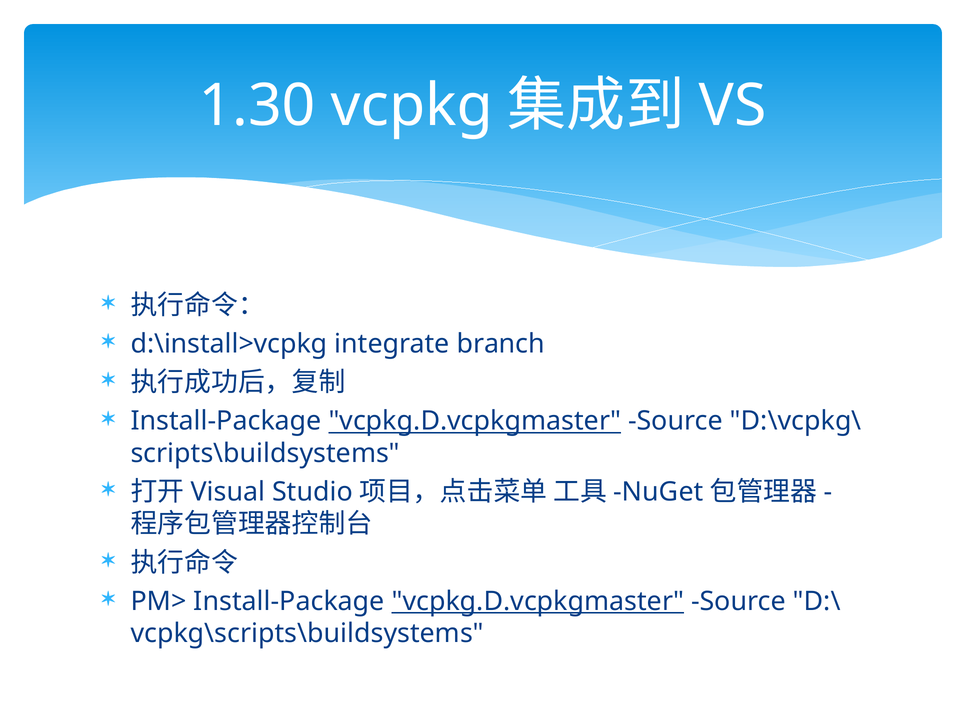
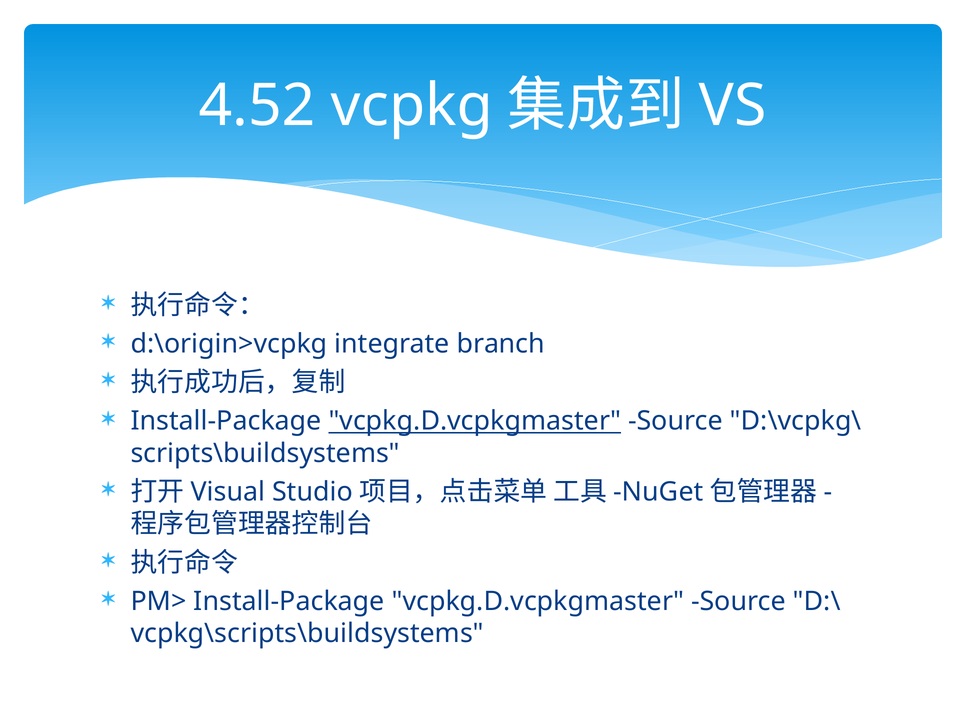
1.30: 1.30 -> 4.52
d:\install>vcpkg: d:\install>vcpkg -> d:\origin>vcpkg
vcpkg.D.vcpkgmaster at (538, 601) underline: present -> none
